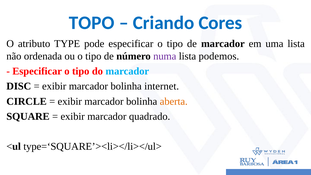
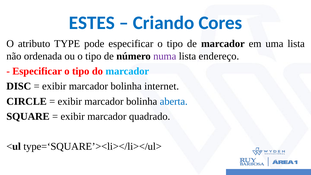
TOPO: TOPO -> ESTES
podemos: podemos -> endereço
aberta colour: orange -> blue
